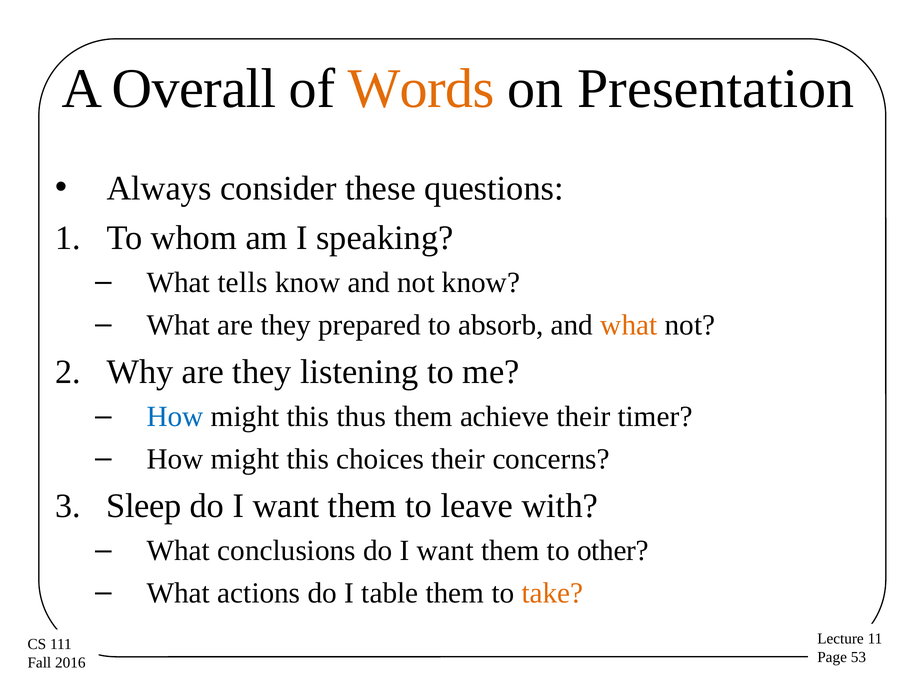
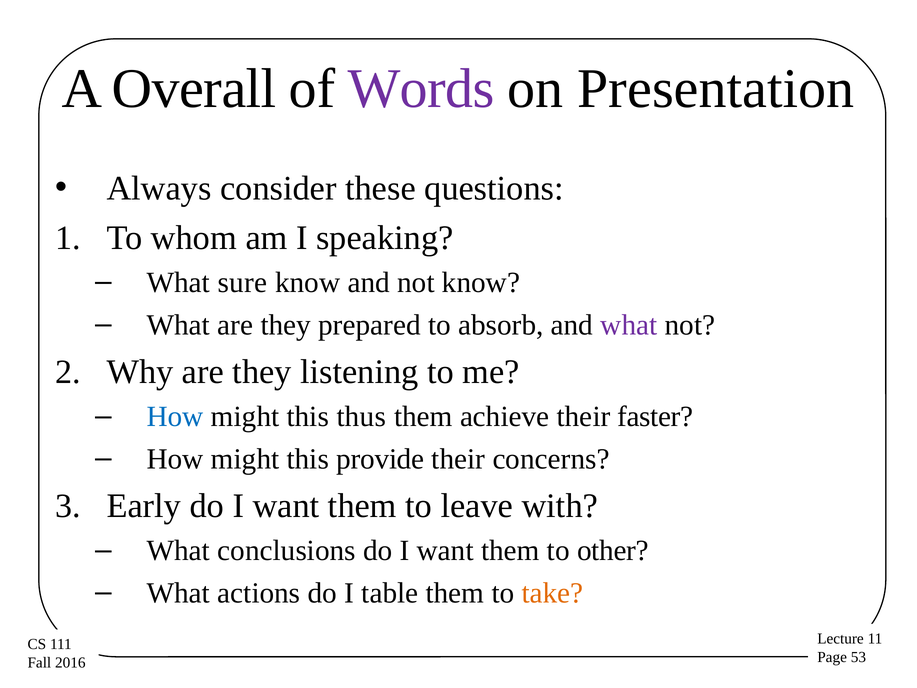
Words colour: orange -> purple
tells: tells -> sure
what at (629, 325) colour: orange -> purple
timer: timer -> faster
choices: choices -> provide
Sleep: Sleep -> Early
